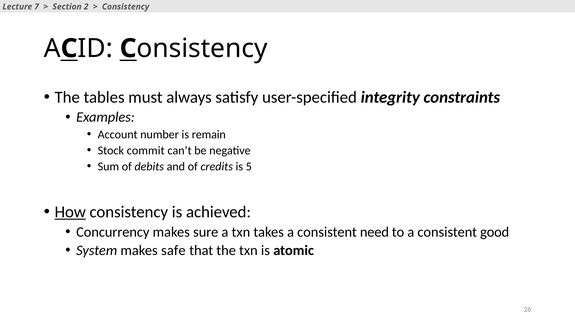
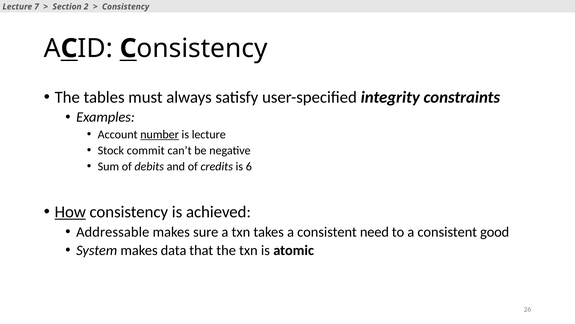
number underline: none -> present
is remain: remain -> lecture
5: 5 -> 6
Concurrency: Concurrency -> Addressable
safe: safe -> data
